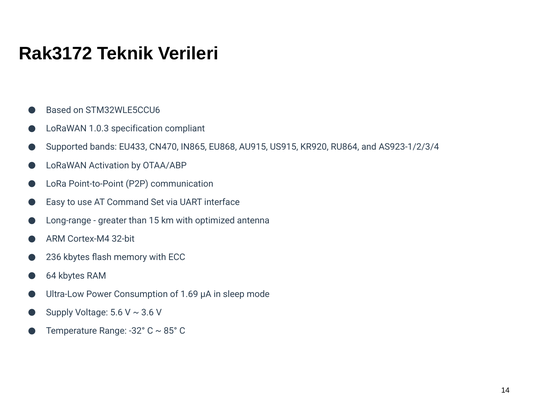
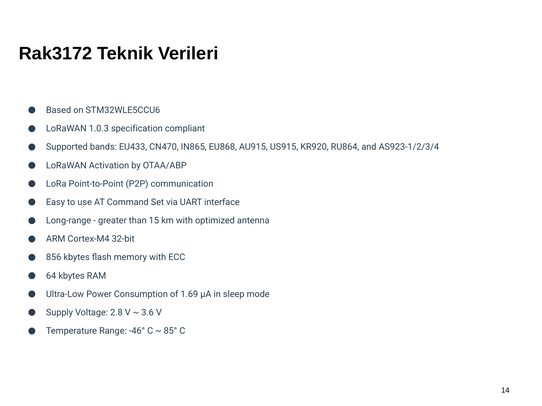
236: 236 -> 856
5.6: 5.6 -> 2.8
-32°: -32° -> -46°
